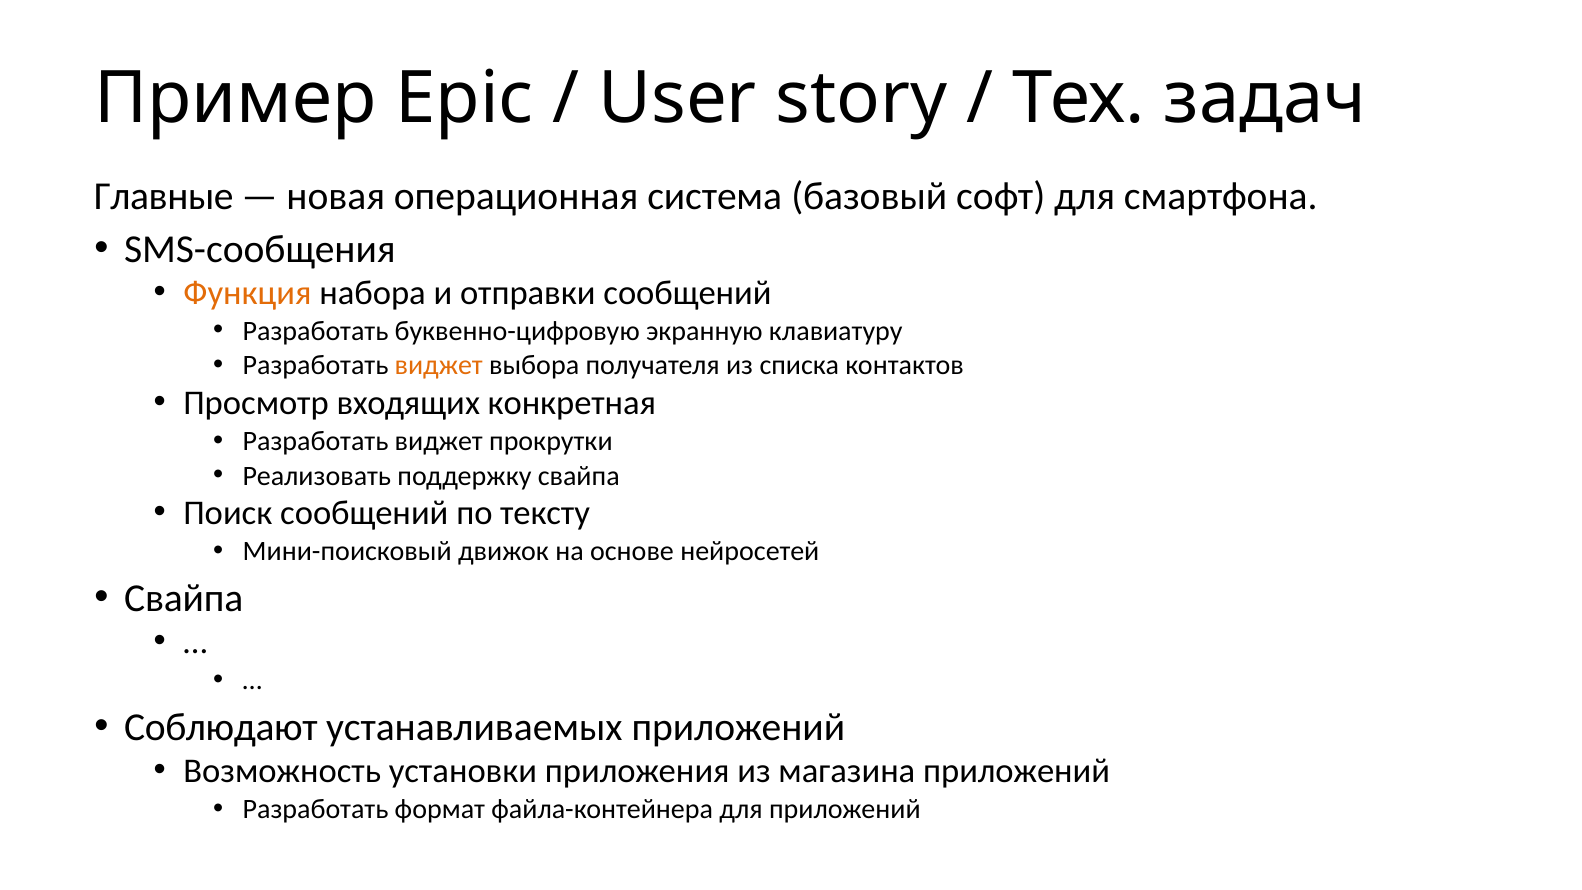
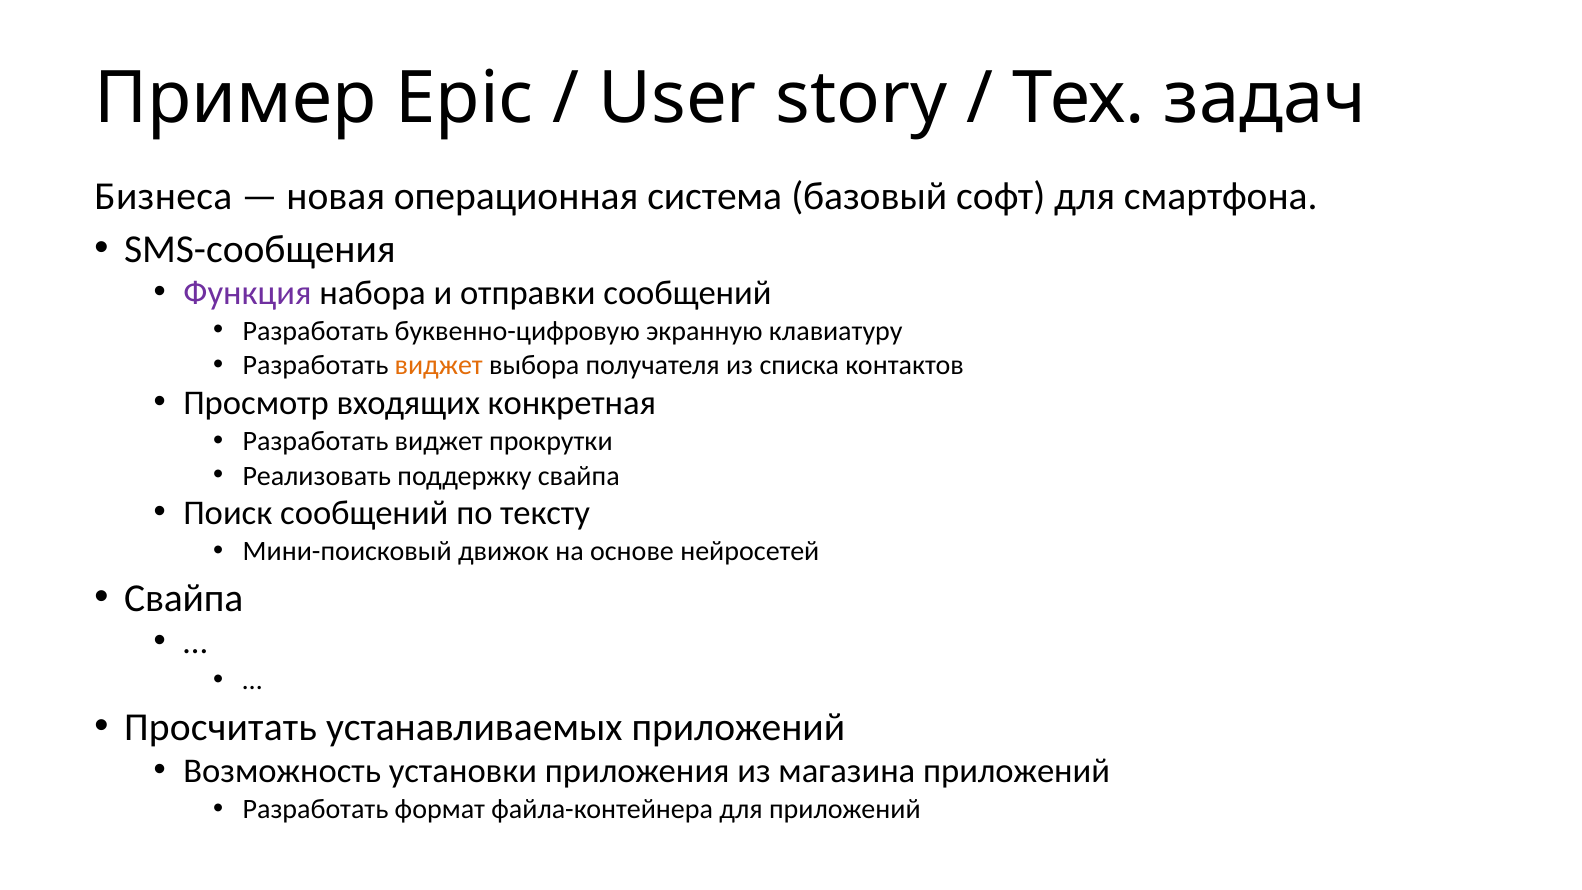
Главные: Главные -> Бизнеса
Функция colour: orange -> purple
Соблюдают: Соблюдают -> Просчитать
